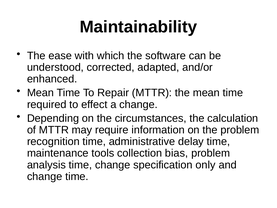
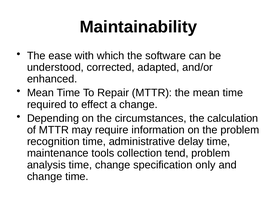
bias: bias -> tend
